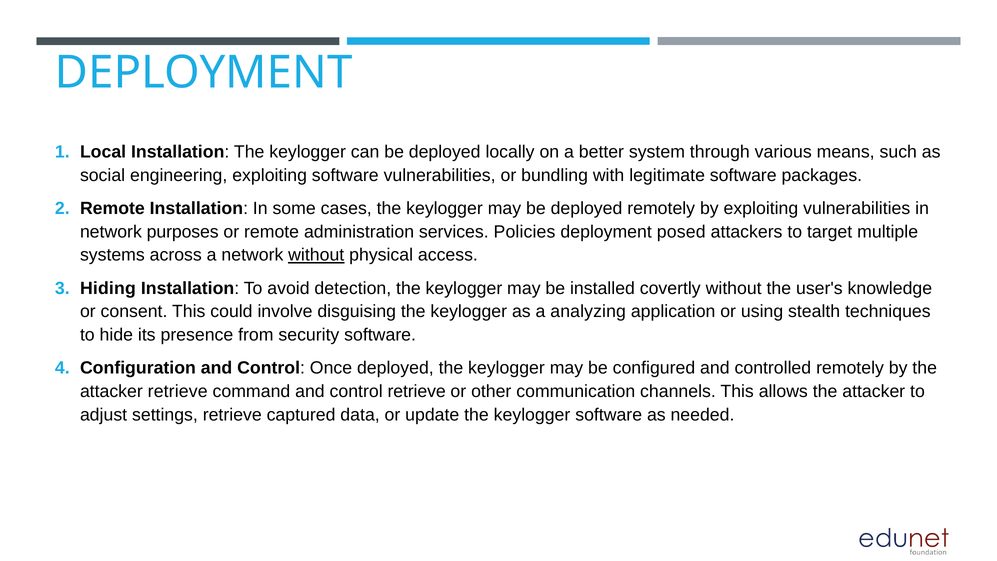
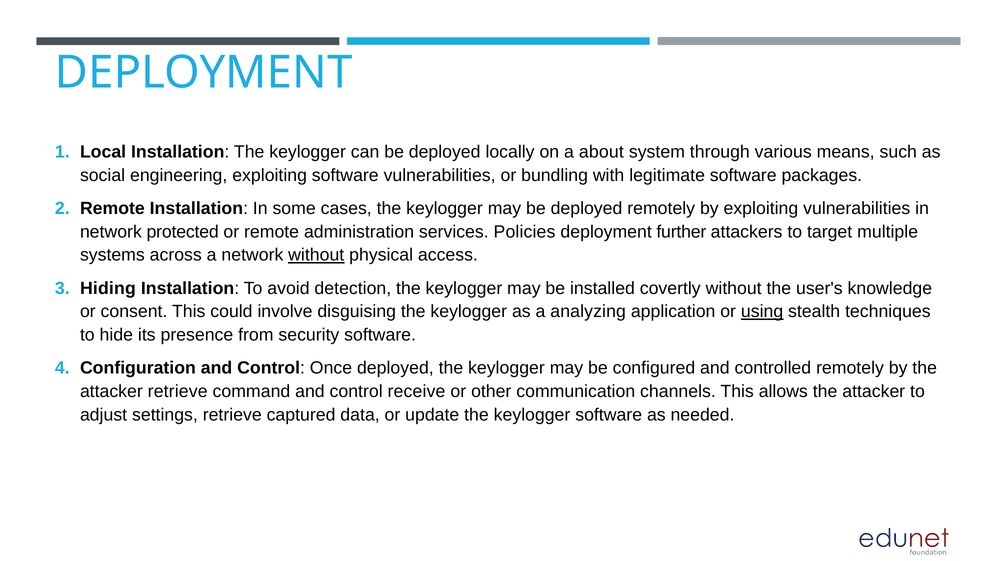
better: better -> about
purposes: purposes -> protected
posed: posed -> further
using underline: none -> present
control retrieve: retrieve -> receive
